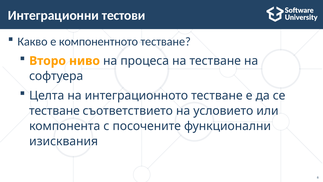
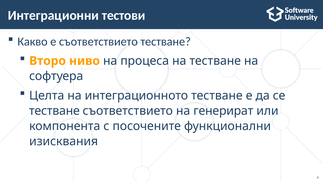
е компонентното: компонентното -> съответствието
условието: условието -> генерират
